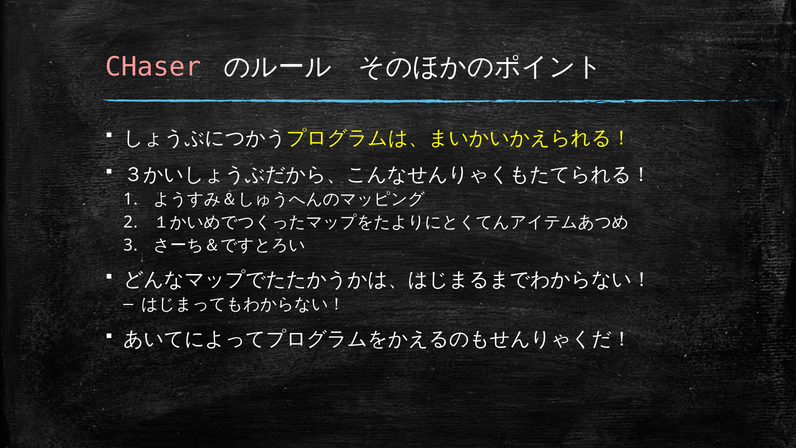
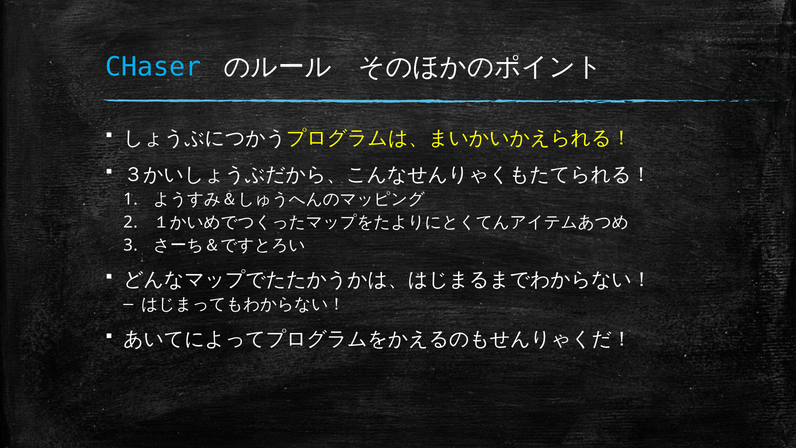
CHaser colour: pink -> light blue
